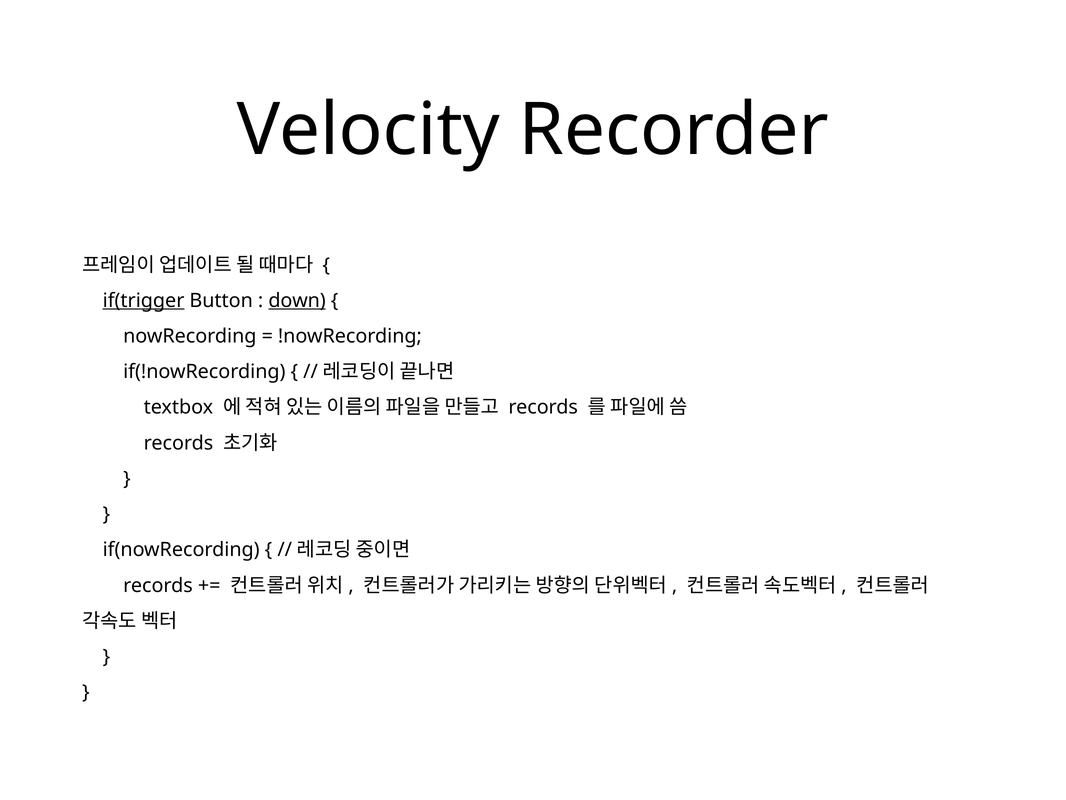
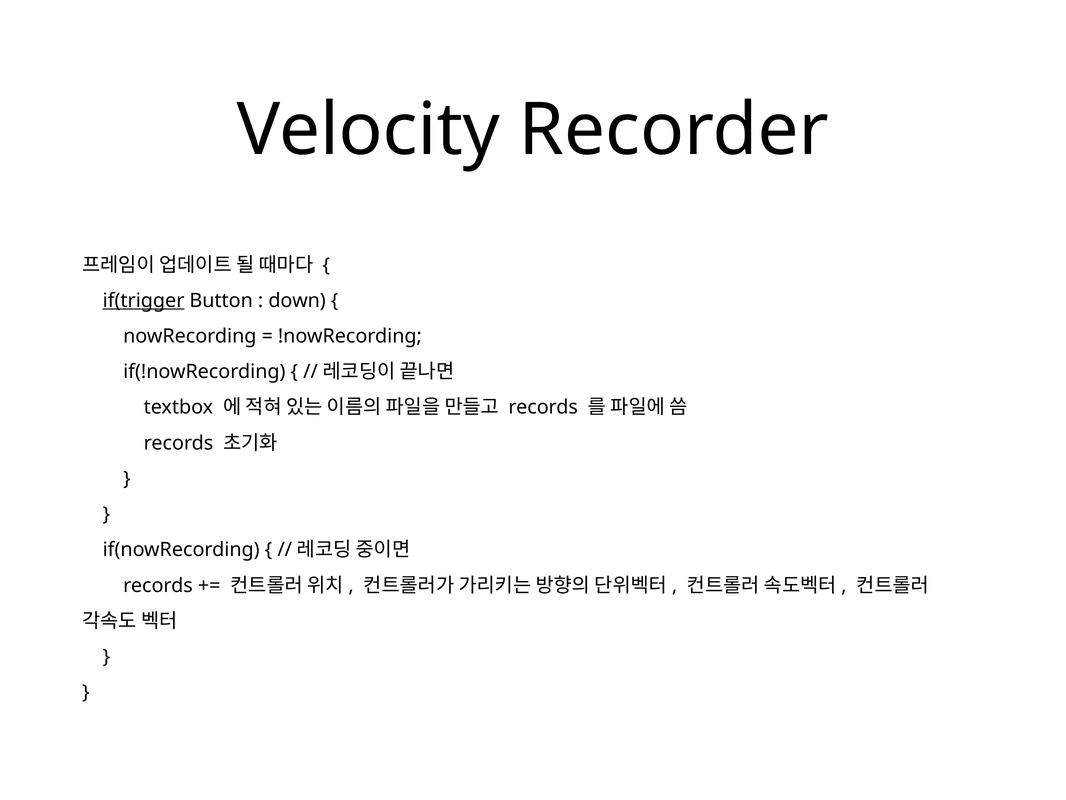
down underline: present -> none
